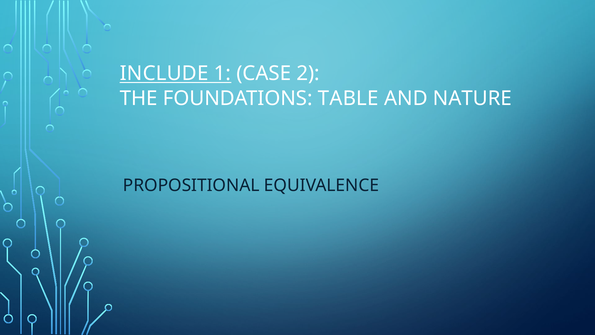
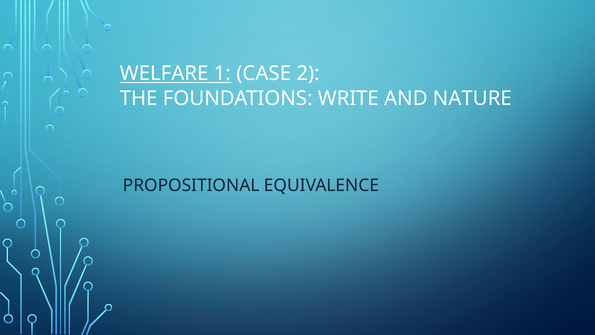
INCLUDE: INCLUDE -> WELFARE
TABLE: TABLE -> WRITE
